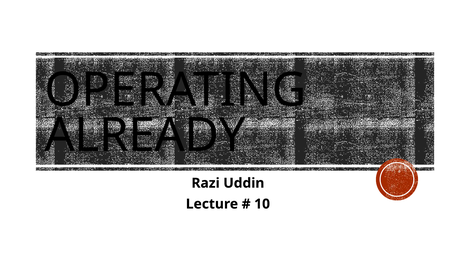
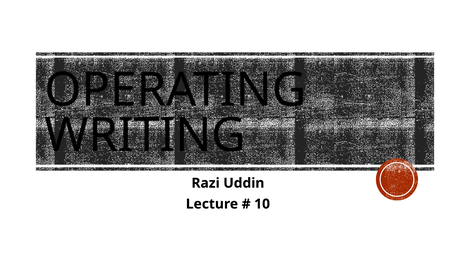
ALREADY: ALREADY -> WRITING
